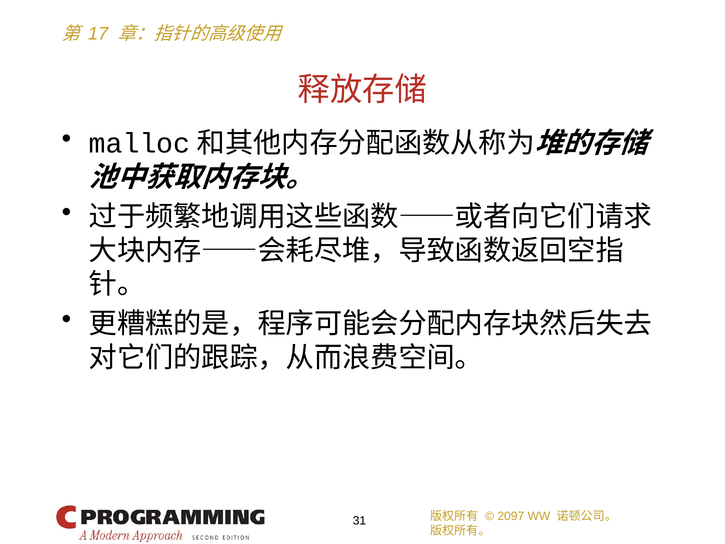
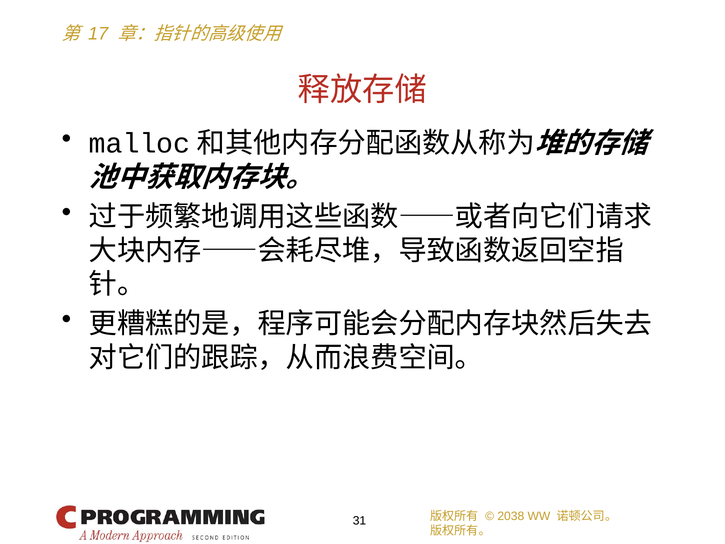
2097: 2097 -> 2038
